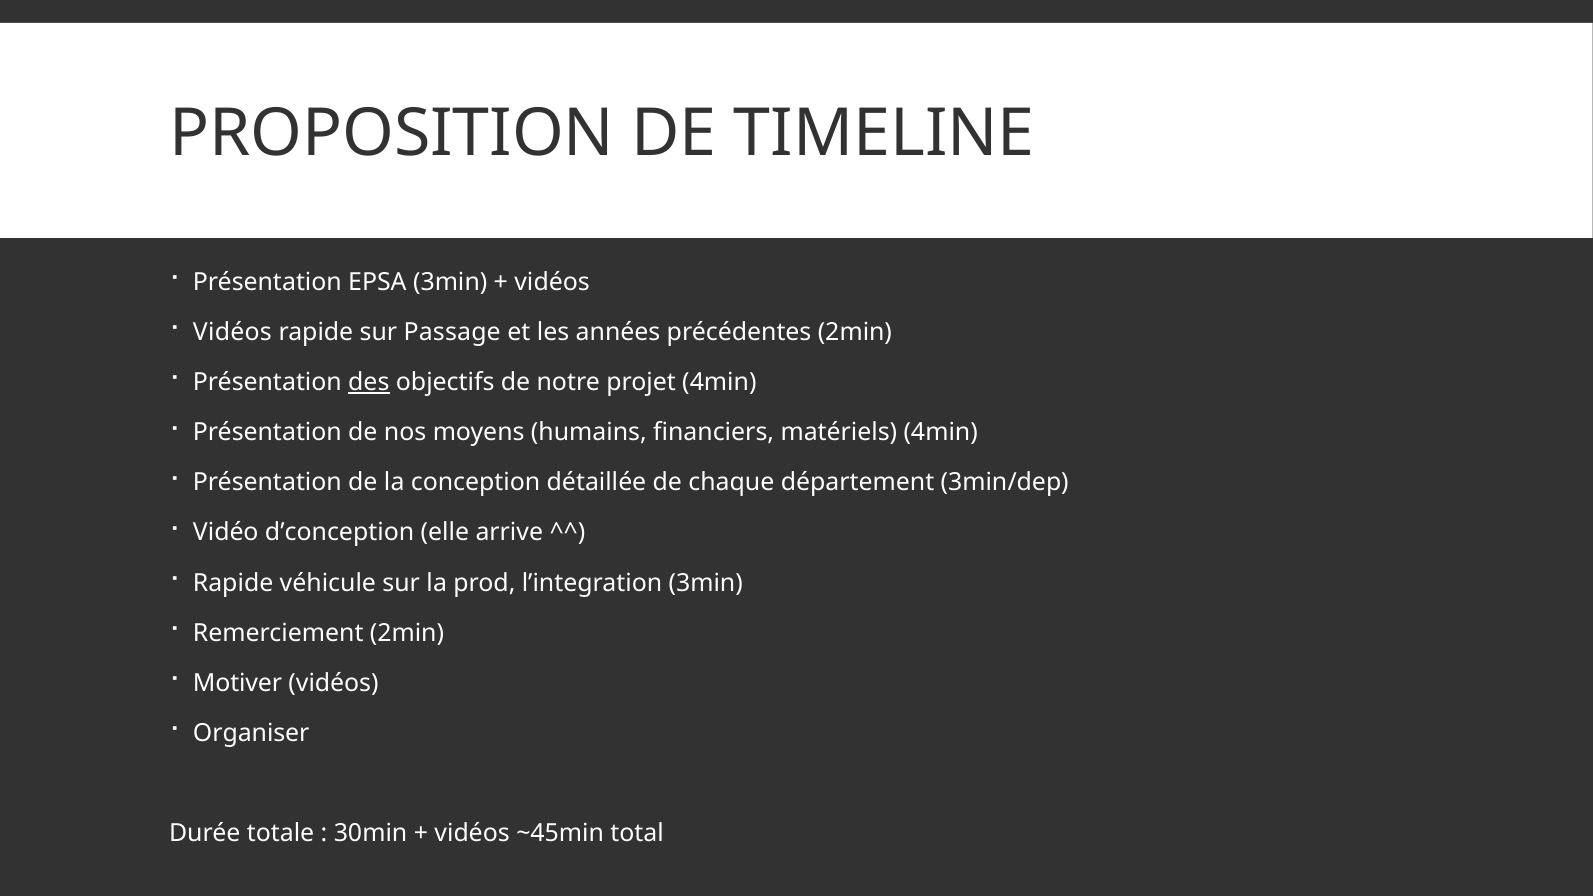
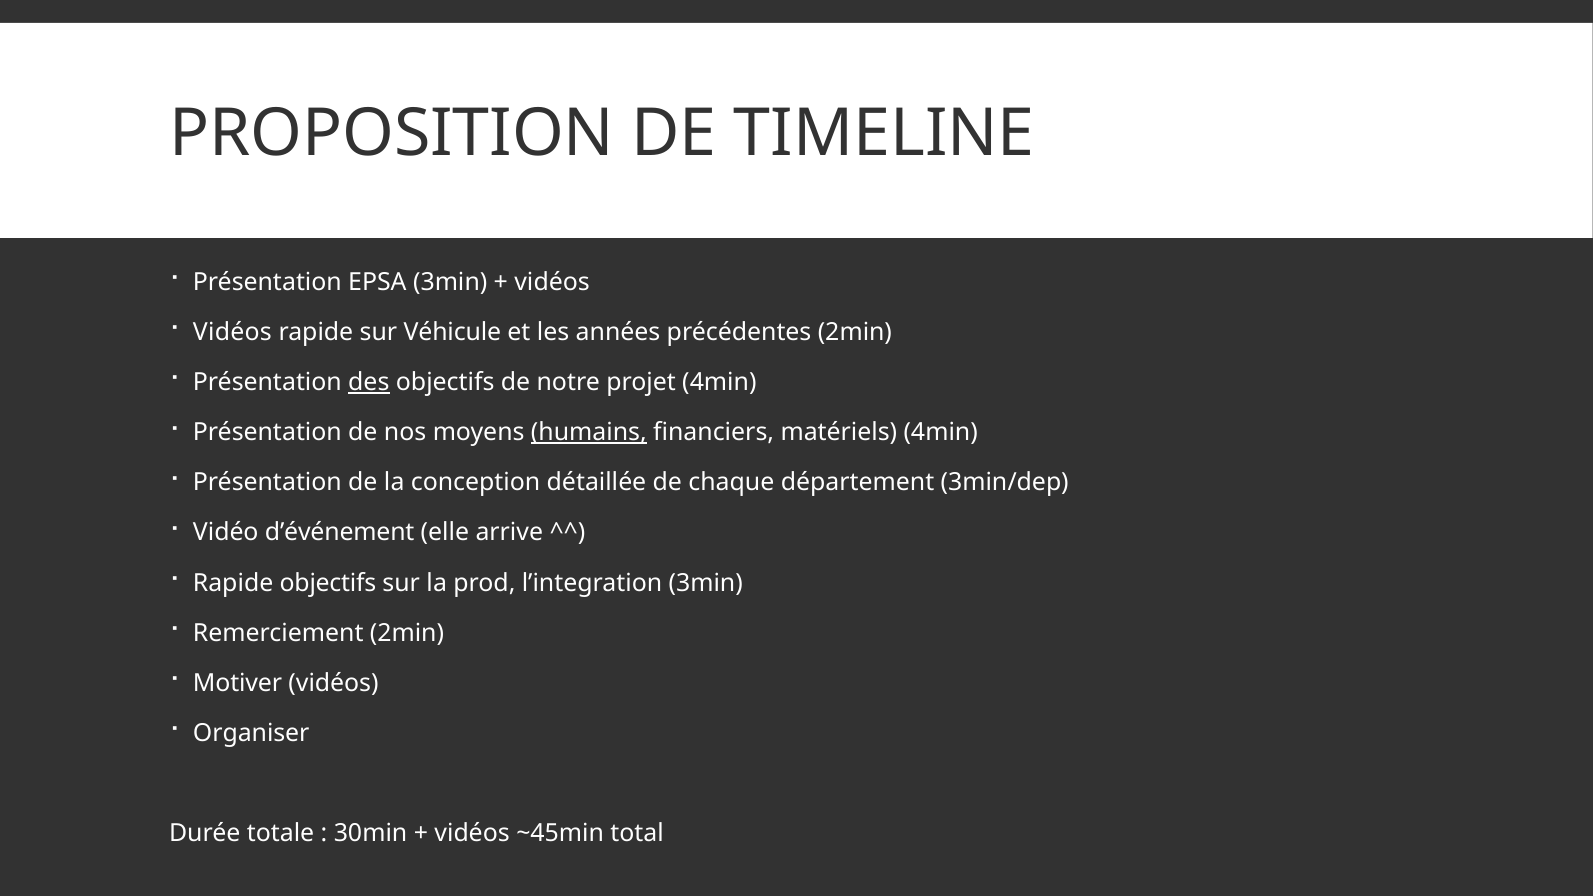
Passage: Passage -> Véhicule
humains underline: none -> present
d’conception: d’conception -> d’événement
Rapide véhicule: véhicule -> objectifs
